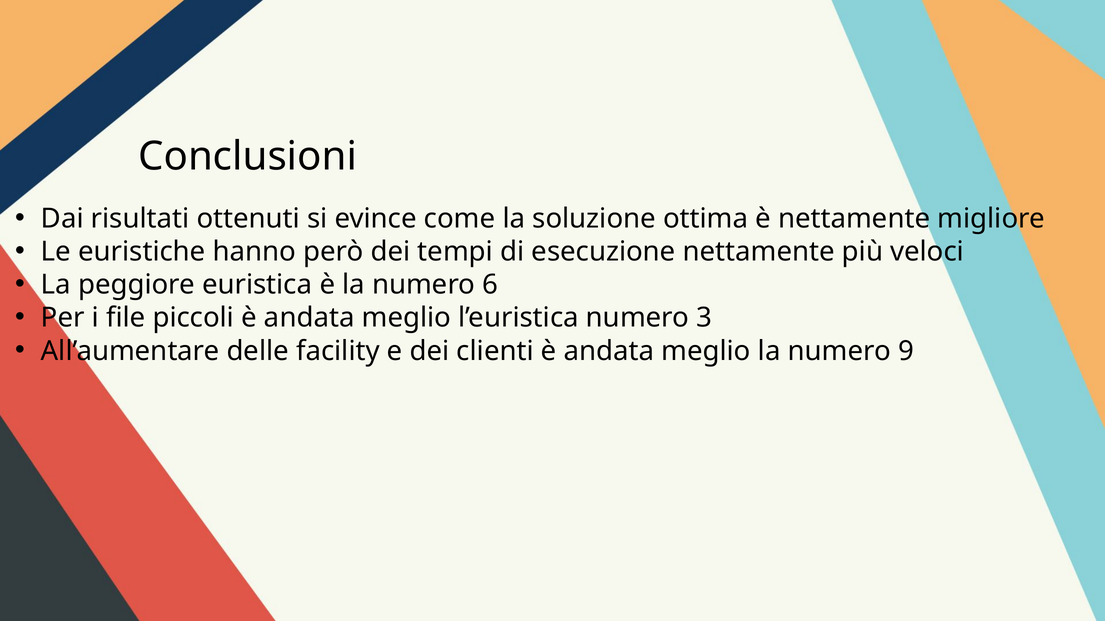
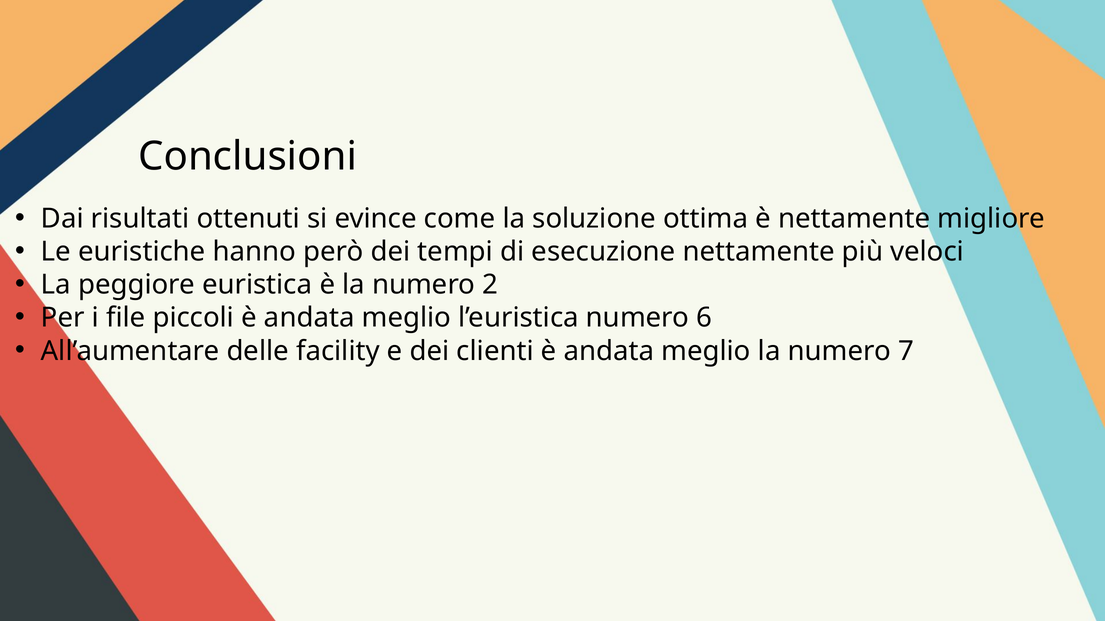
6: 6 -> 2
3: 3 -> 6
9: 9 -> 7
